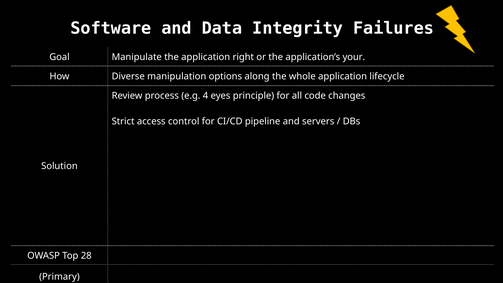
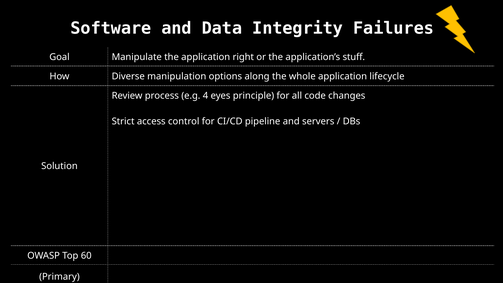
your: your -> stuff
28: 28 -> 60
